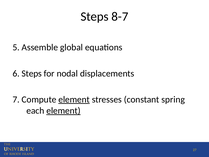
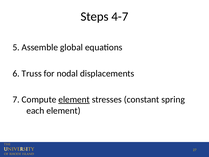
8-7: 8-7 -> 4-7
6 Steps: Steps -> Truss
element at (63, 110) underline: present -> none
